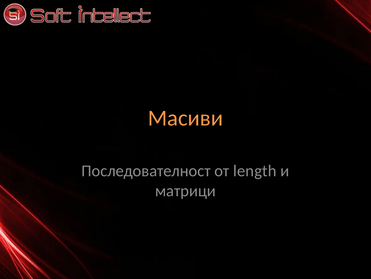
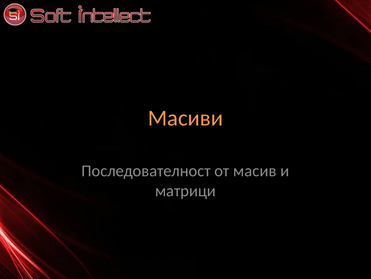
length: length -> масив
